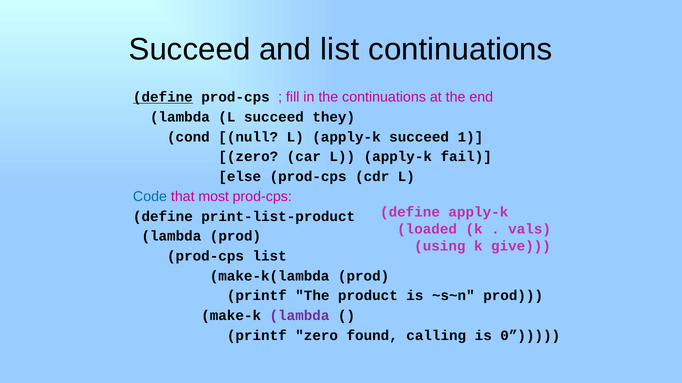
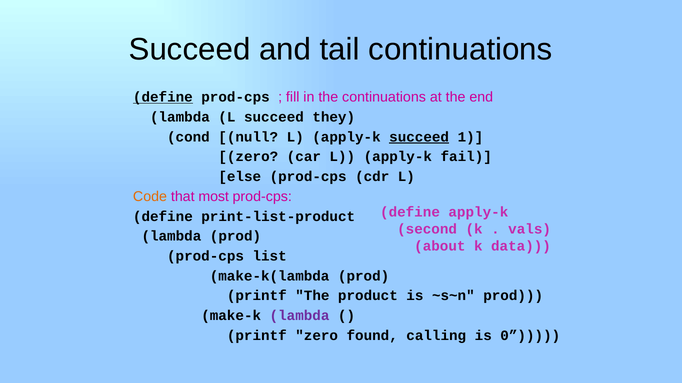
and list: list -> tail
succeed at (419, 137) underline: none -> present
Code colour: blue -> orange
loaded: loaded -> second
using: using -> about
give: give -> data
